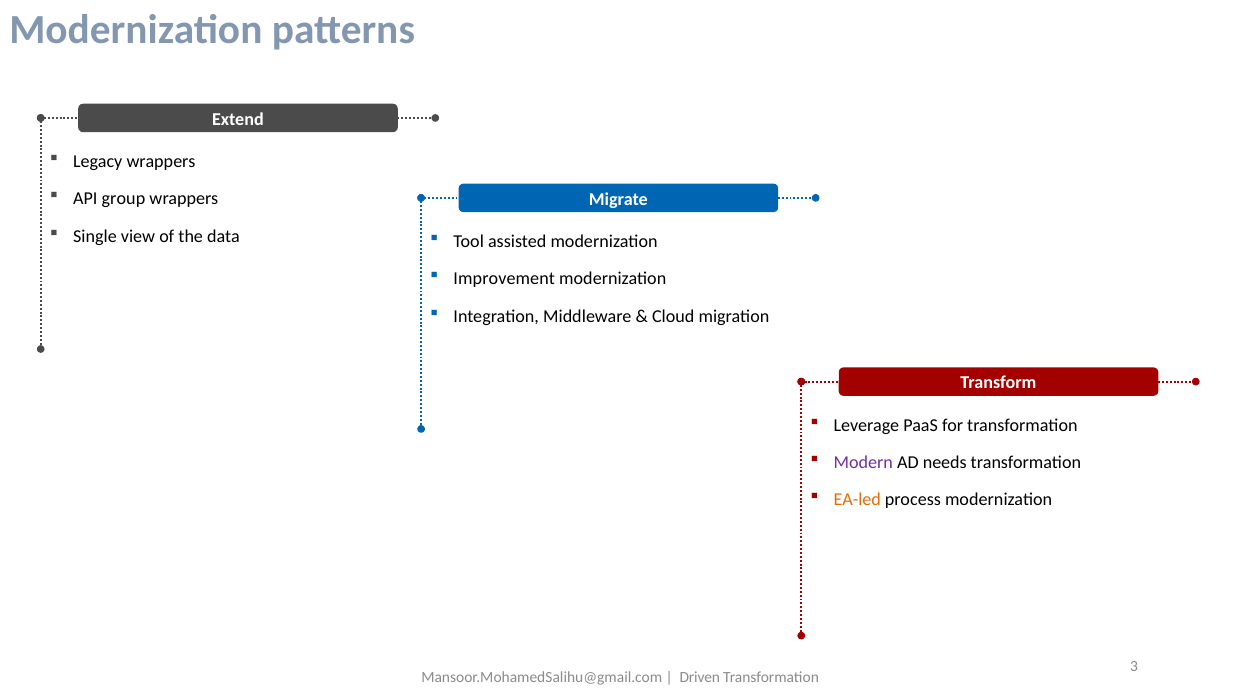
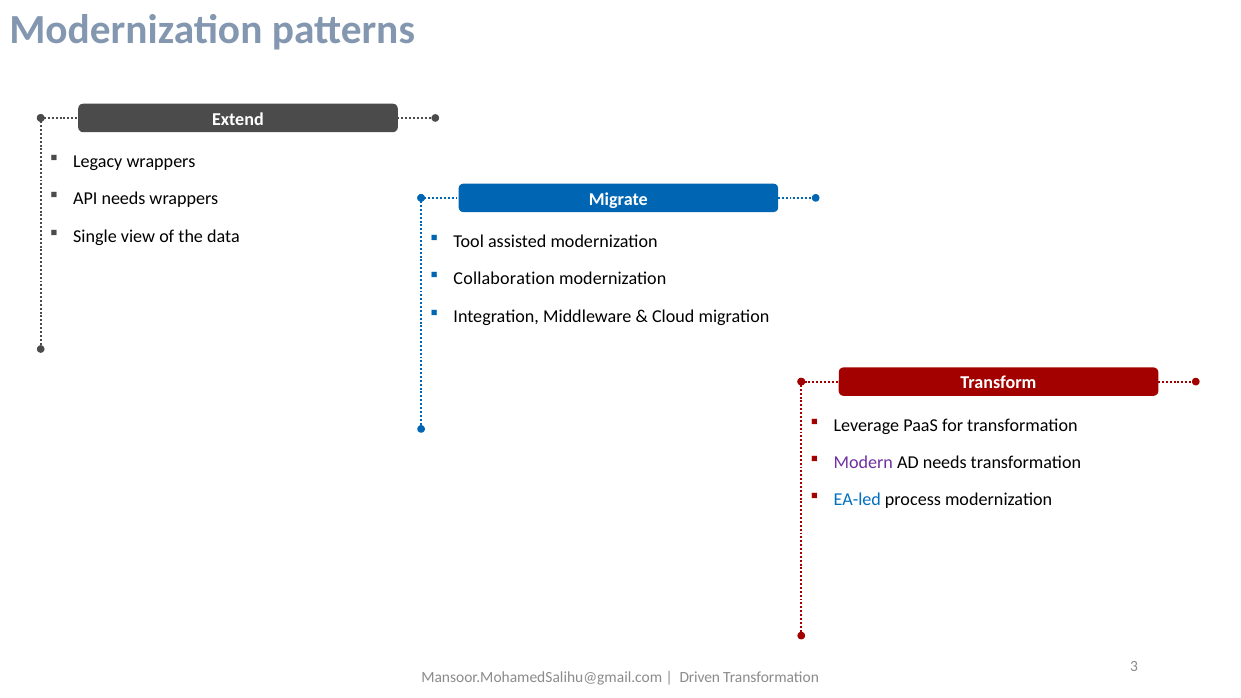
API group: group -> needs
Improvement: Improvement -> Collaboration
EA-led colour: orange -> blue
